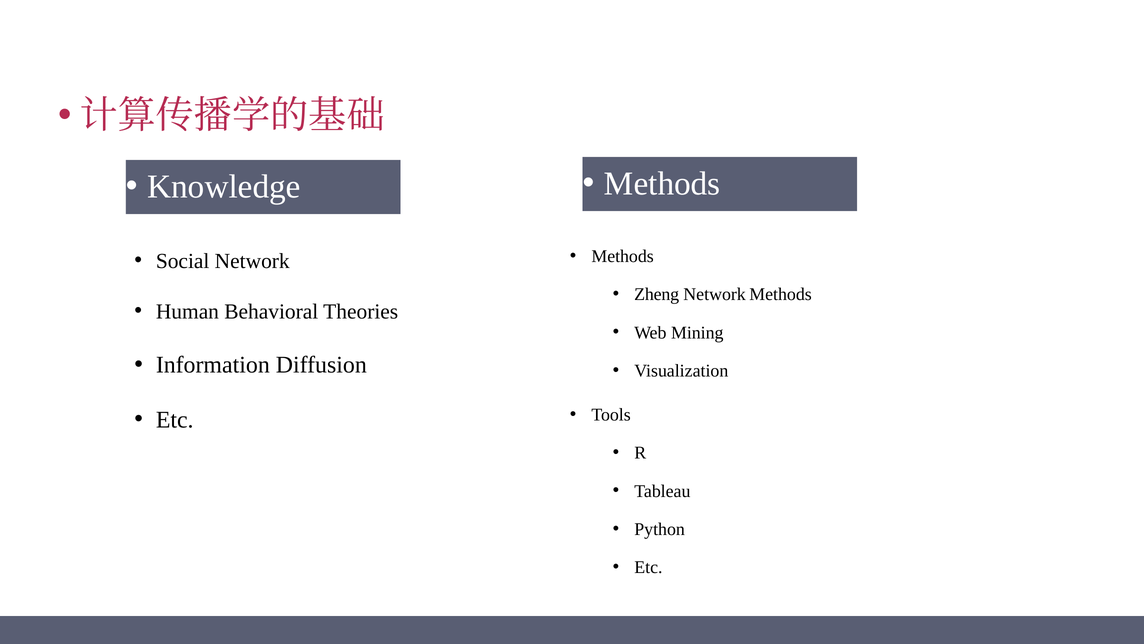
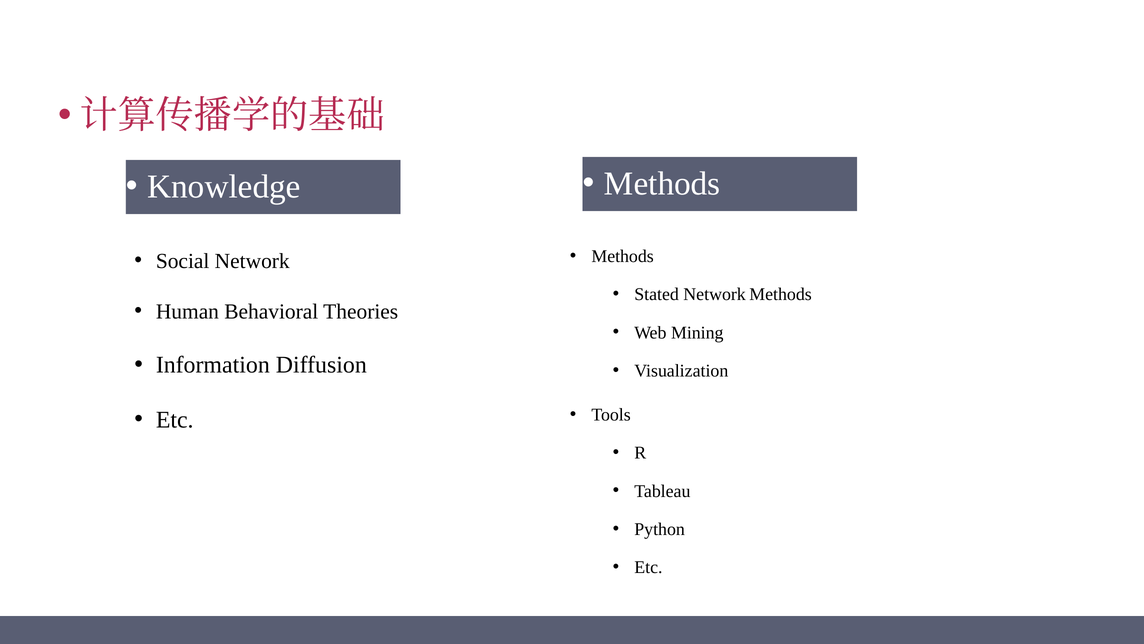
Zheng: Zheng -> Stated
